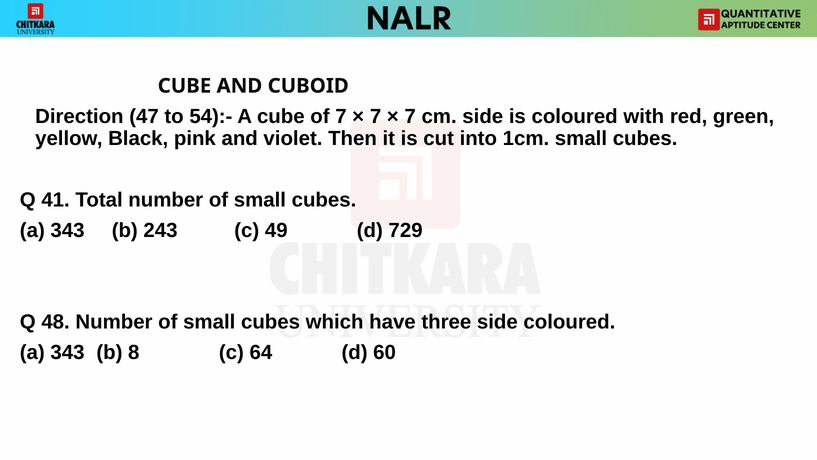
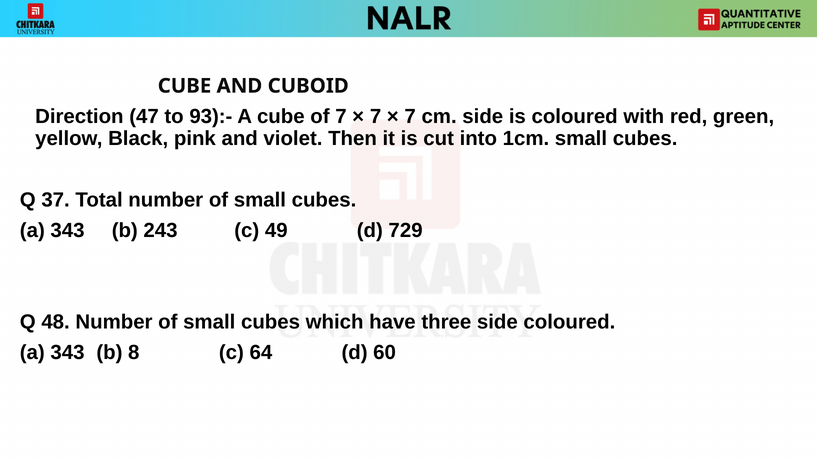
54):-: 54):- -> 93):-
41: 41 -> 37
